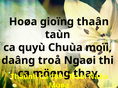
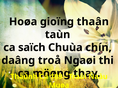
quyù: quyù -> saïch
moïi: moïi -> chín
